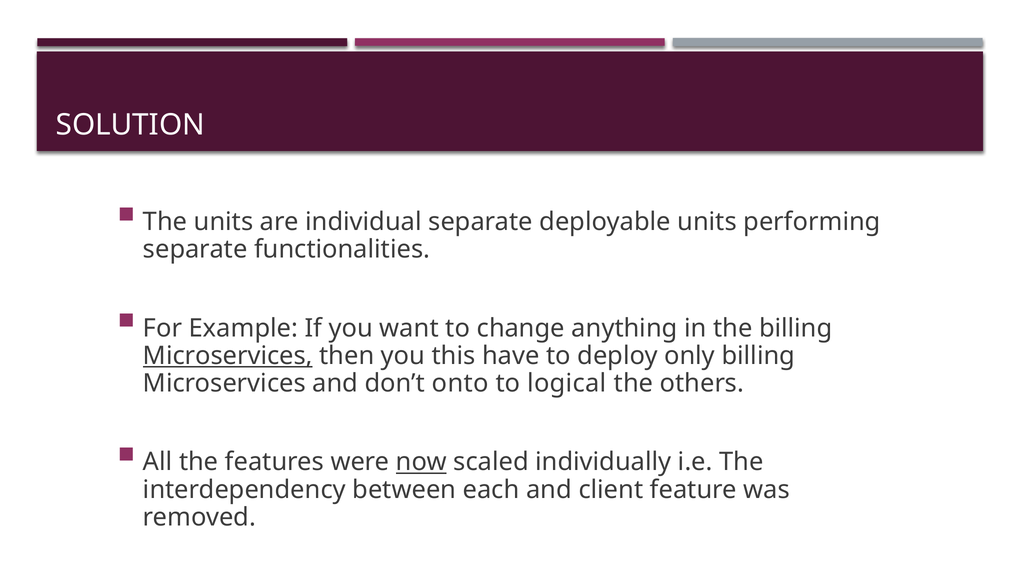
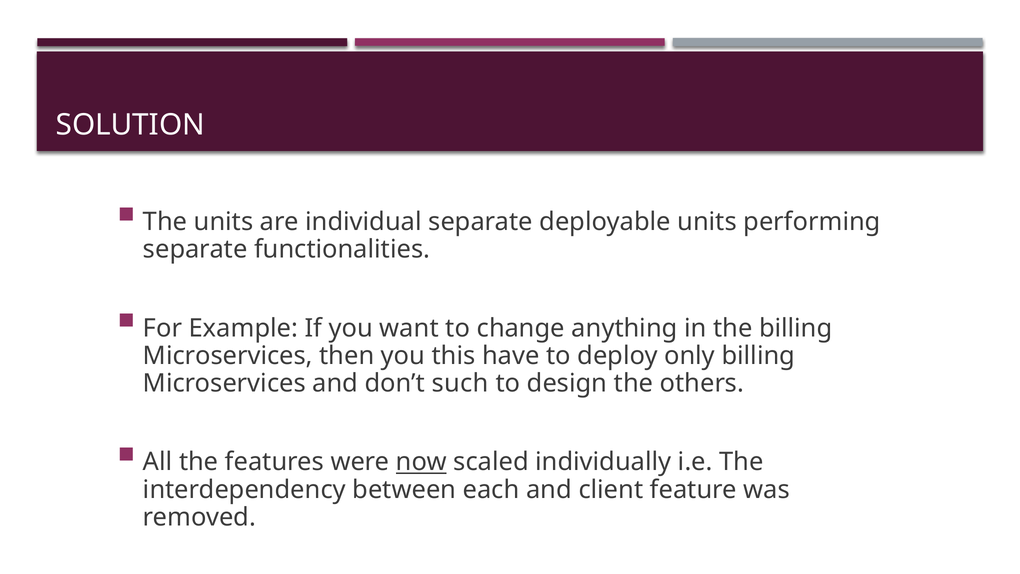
Microservices at (228, 356) underline: present -> none
onto: onto -> such
logical: logical -> design
